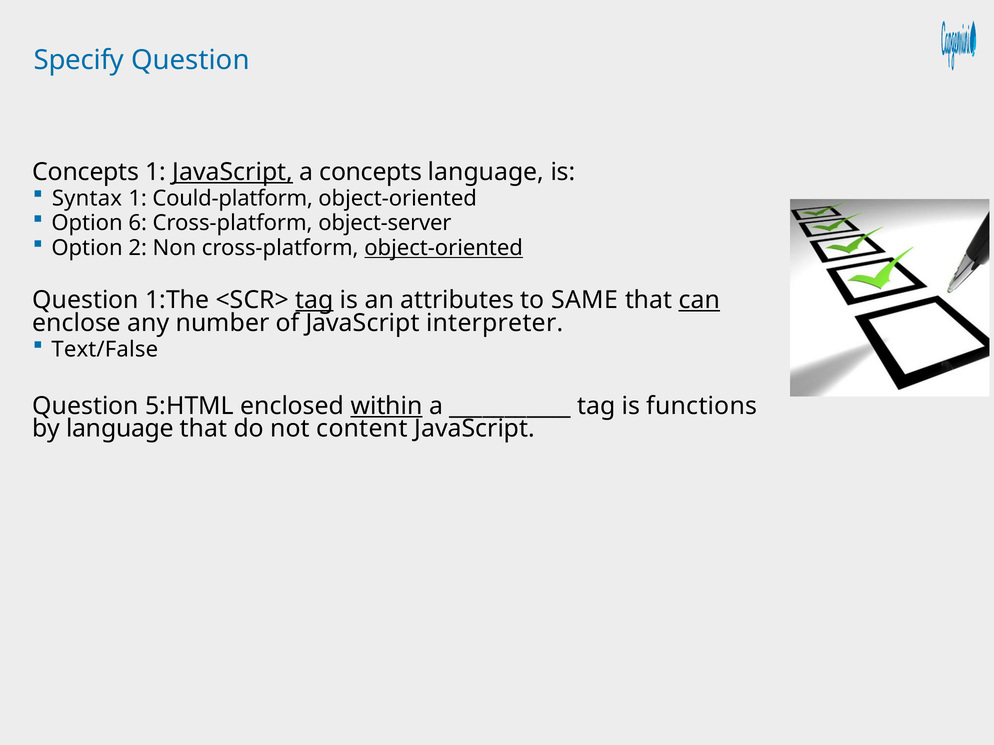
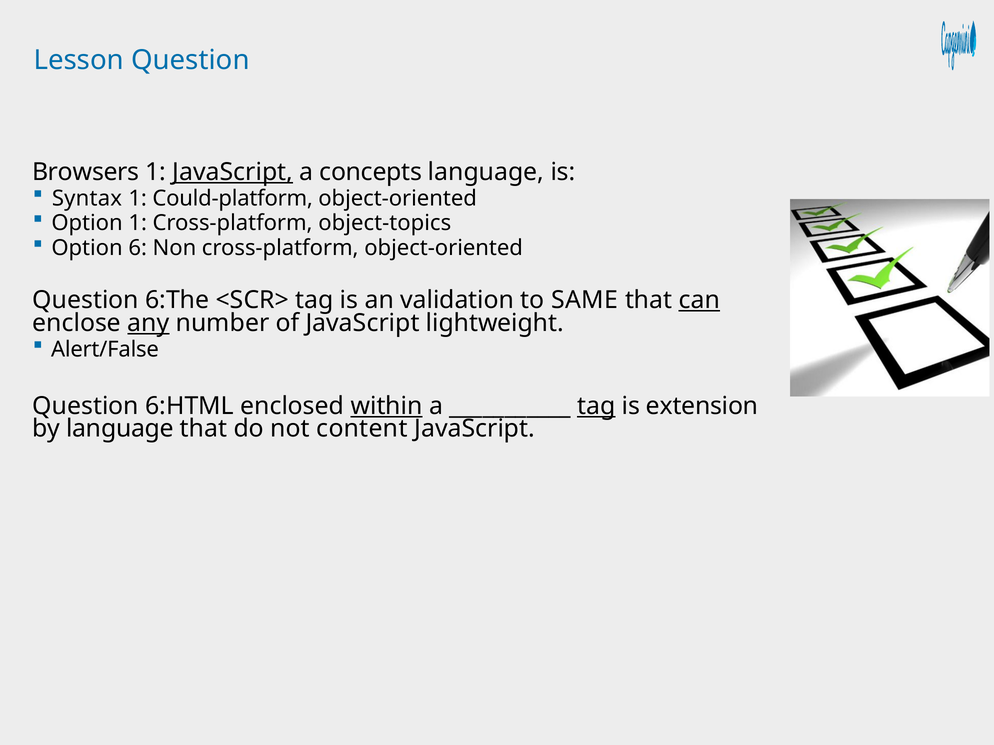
Specify: Specify -> Lesson
Concepts at (86, 172): Concepts -> Browsers
Option 6: 6 -> 1
object-server: object-server -> object-topics
2: 2 -> 6
object-oriented at (444, 248) underline: present -> none
1:The: 1:The -> 6:The
tag at (314, 300) underline: present -> none
attributes: attributes -> validation
any underline: none -> present
interpreter: interpreter -> lightweight
Text/False: Text/False -> Alert/False
5:HTML: 5:HTML -> 6:HTML
tag at (596, 406) underline: none -> present
functions: functions -> extension
